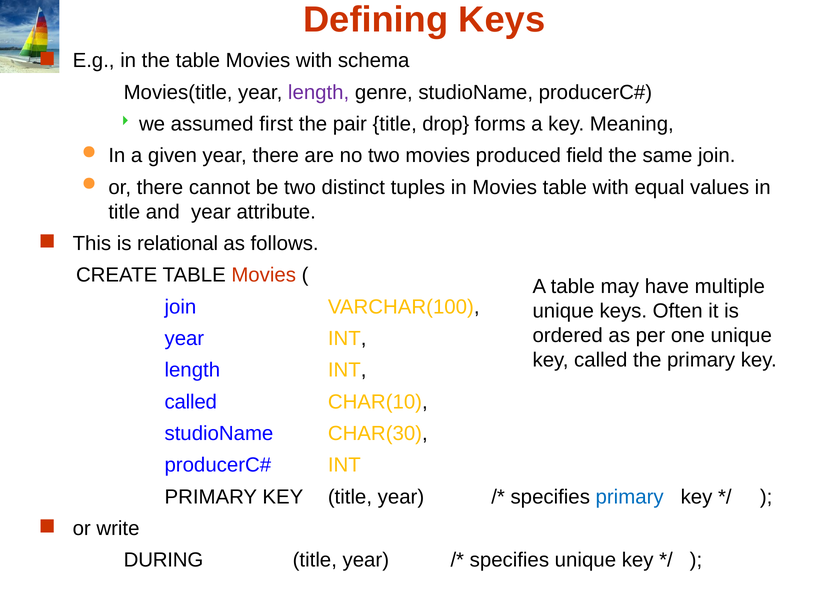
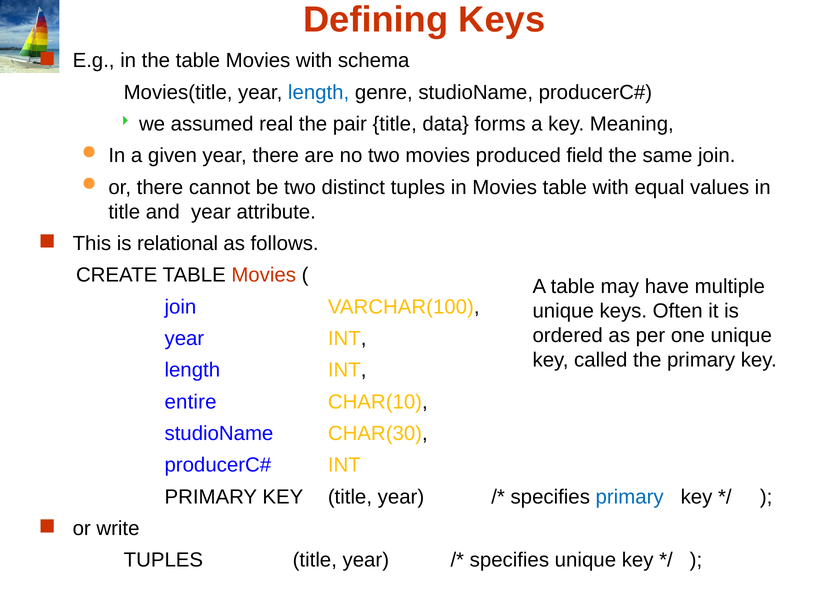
length at (319, 92) colour: purple -> blue
first: first -> real
drop: drop -> data
called at (191, 402): called -> entire
DURING at (163, 560): DURING -> TUPLES
